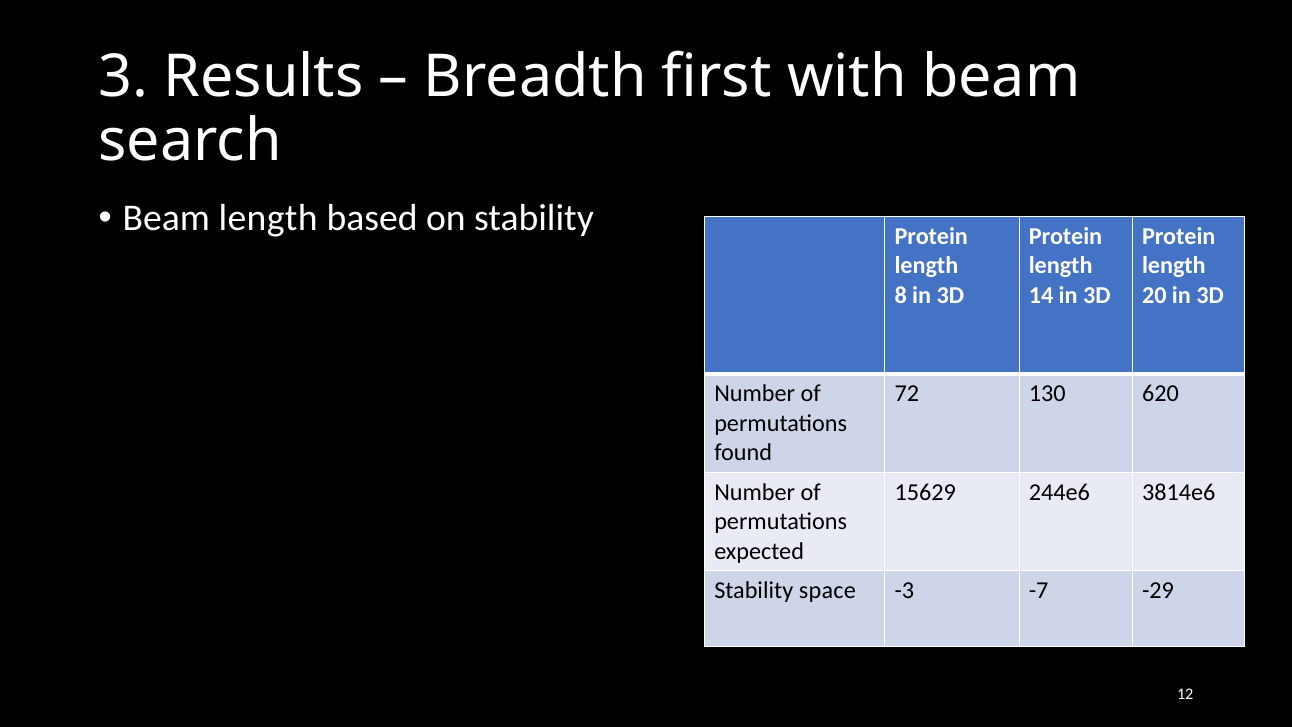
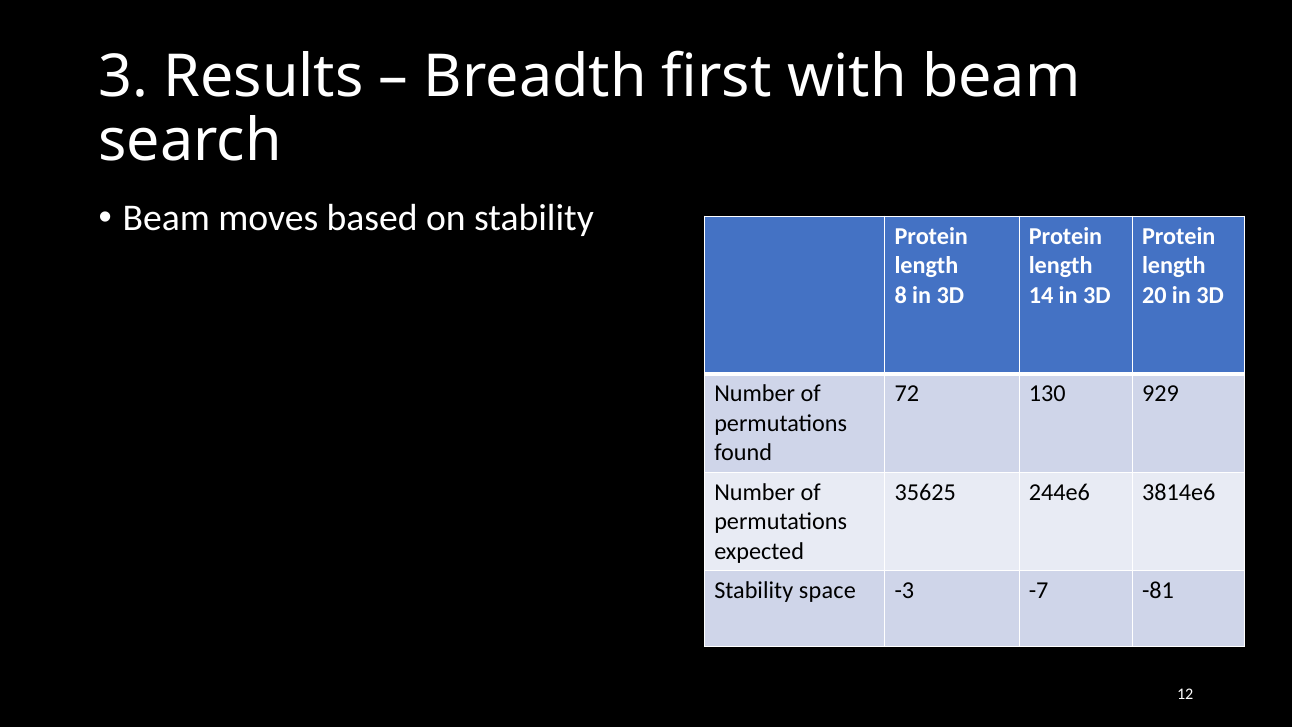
Beam length: length -> moves
620: 620 -> 929
15629: 15629 -> 35625
-29: -29 -> -81
